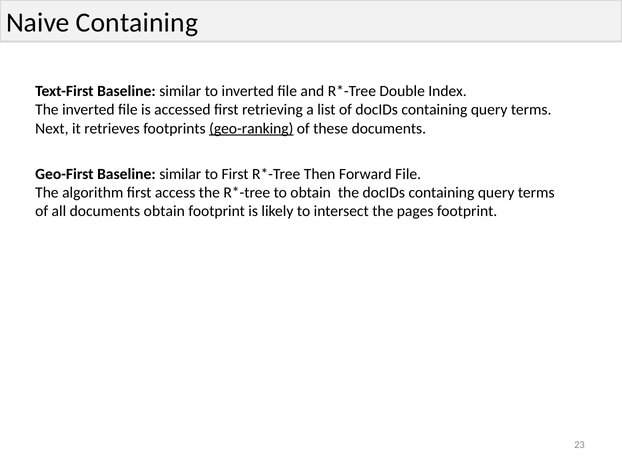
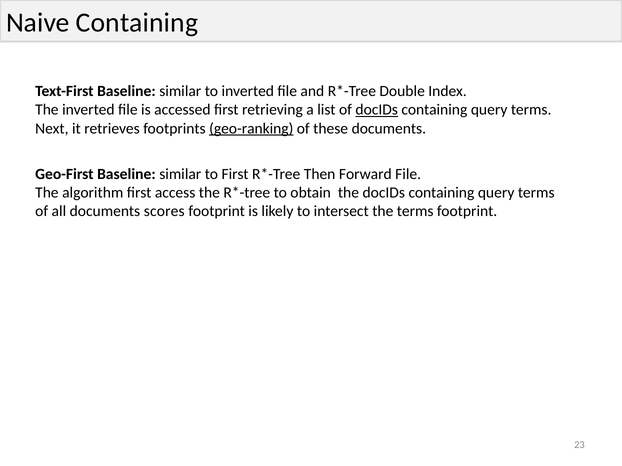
docIDs at (377, 110) underline: none -> present
documents obtain: obtain -> scores
the pages: pages -> terms
